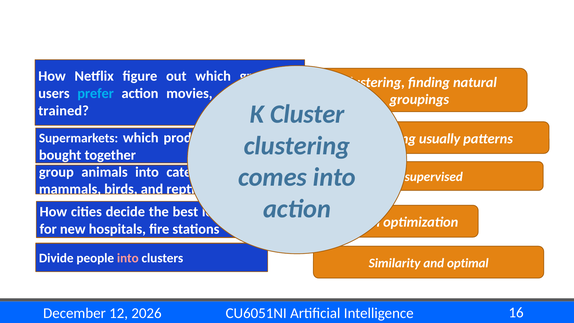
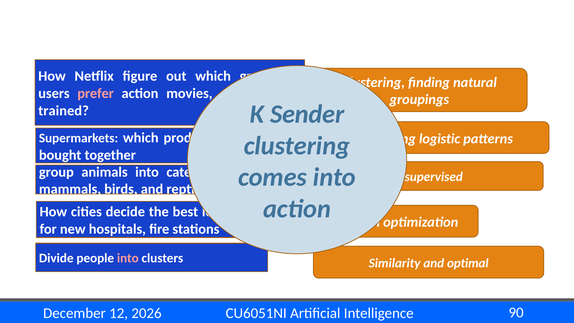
prefer colour: light blue -> pink
Cluster: Cluster -> Sender
usually: usually -> logistic
16: 16 -> 90
